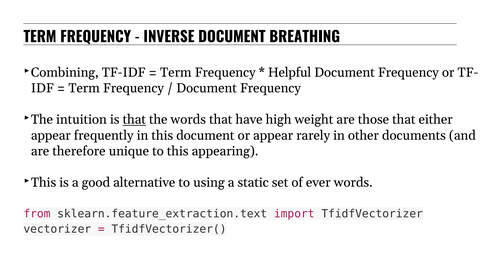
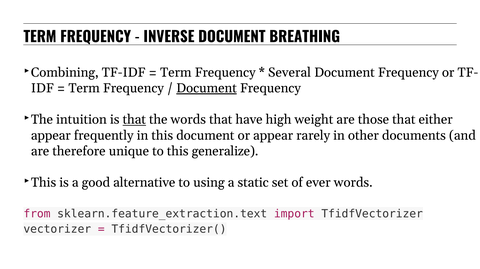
Helpful: Helpful -> Several
Document at (207, 88) underline: none -> present
appearing: appearing -> generalize
